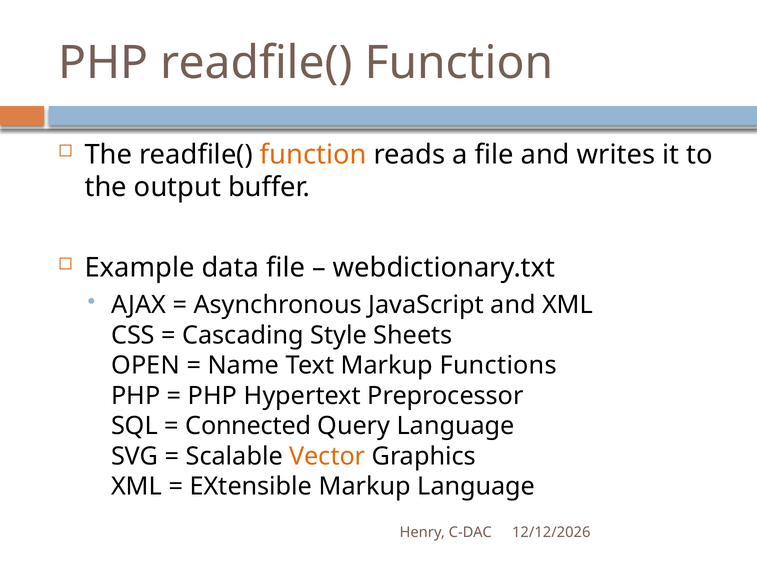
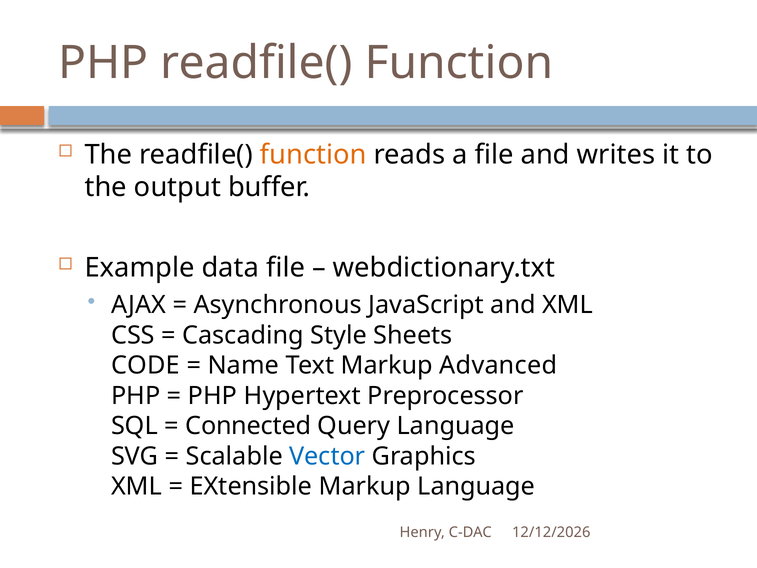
OPEN: OPEN -> CODE
Functions: Functions -> Advanced
Vector colour: orange -> blue
